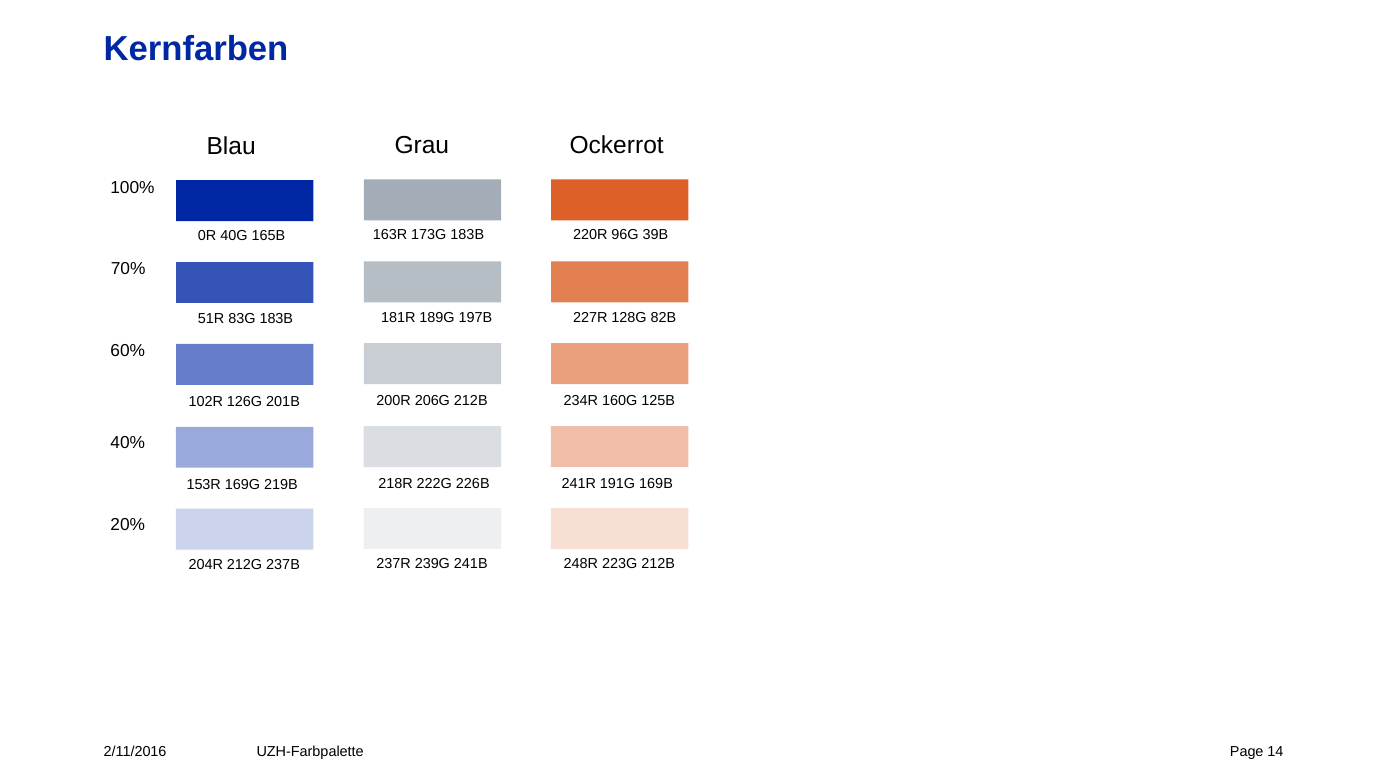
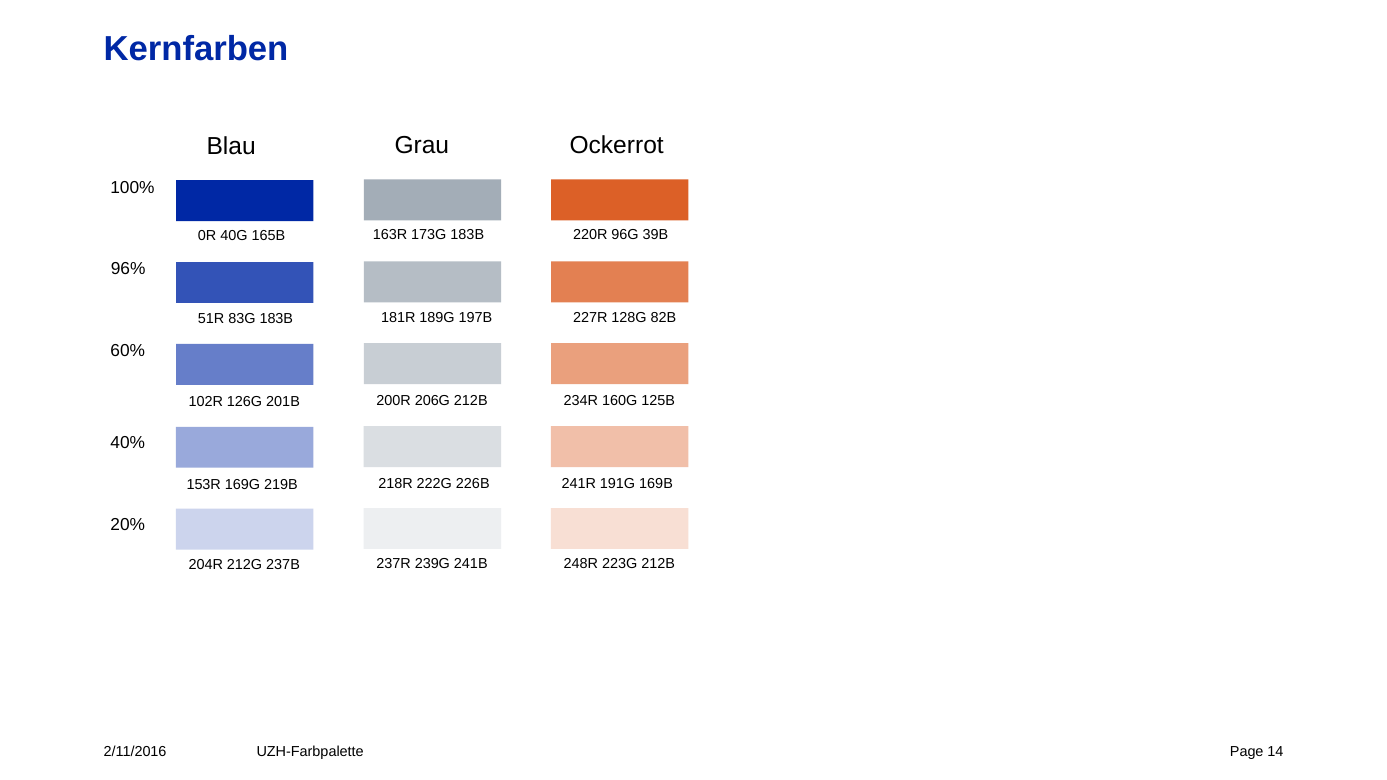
70%: 70% -> 96%
